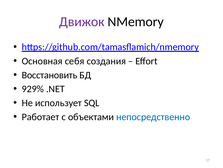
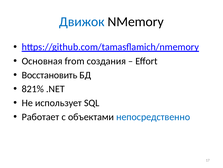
Движок colour: purple -> blue
себя: себя -> from
929%: 929% -> 821%
